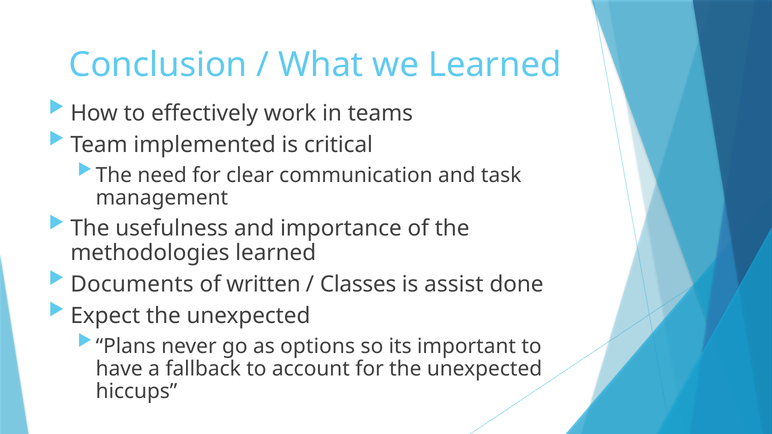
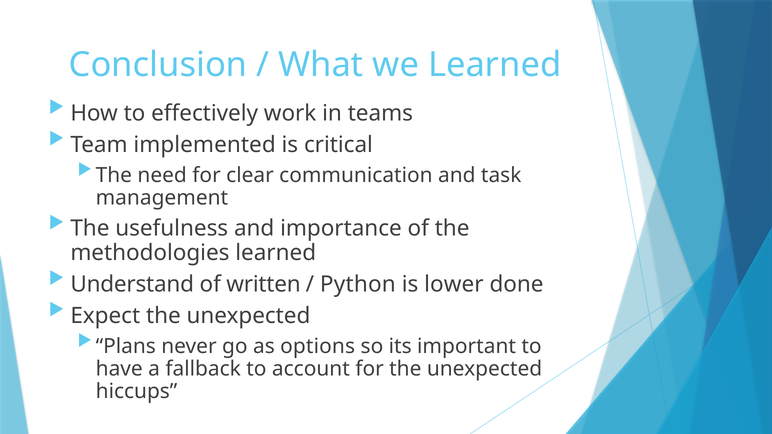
Documents: Documents -> Understand
Classes: Classes -> Python
assist: assist -> lower
